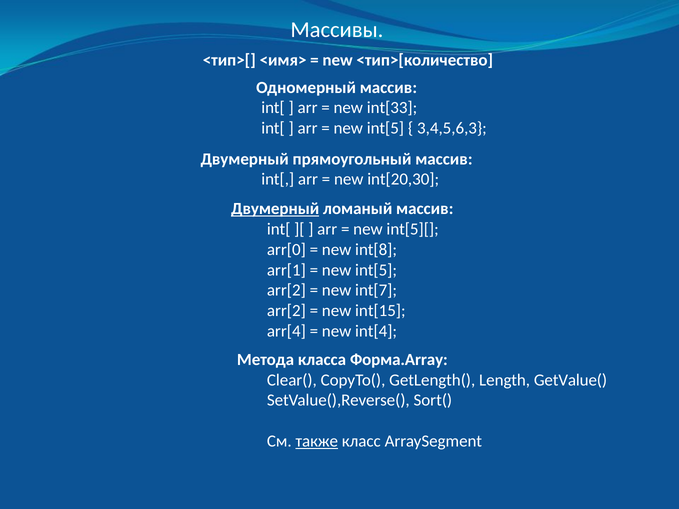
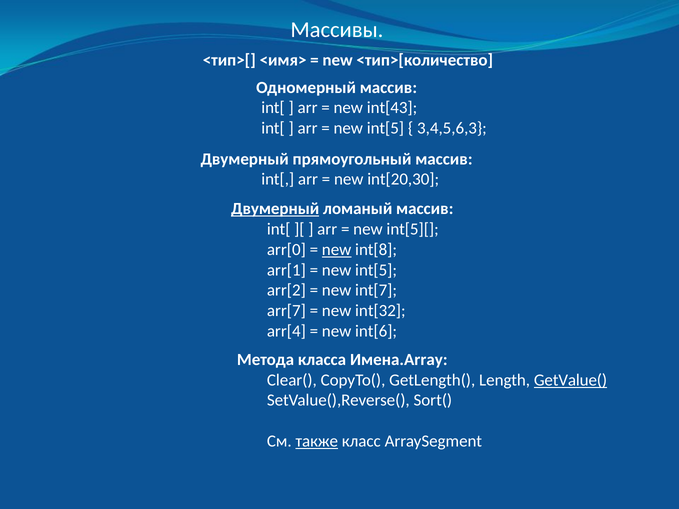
int[33: int[33 -> int[43
new at (337, 250) underline: none -> present
arr[2 at (286, 311): arr[2 -> arr[7
int[15: int[15 -> int[32
int[4: int[4 -> int[6
Форма.Array: Форма.Array -> Имена.Array
GetValue( underline: none -> present
